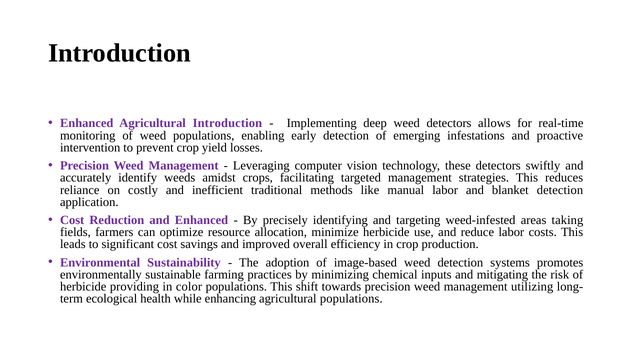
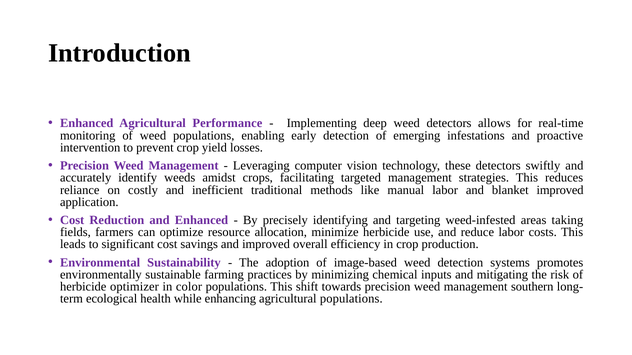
Agricultural Introduction: Introduction -> Performance
blanket detection: detection -> improved
providing: providing -> optimizer
utilizing: utilizing -> southern
